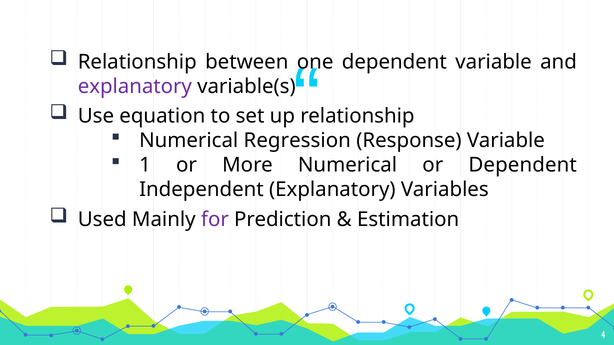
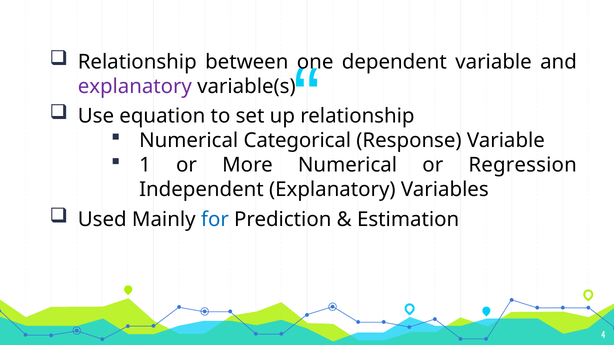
Regression: Regression -> Categorical
or Dependent: Dependent -> Regression
for colour: purple -> blue
